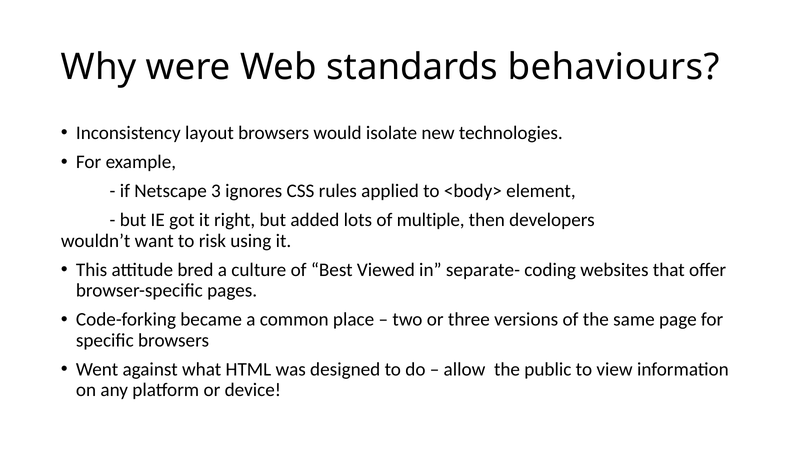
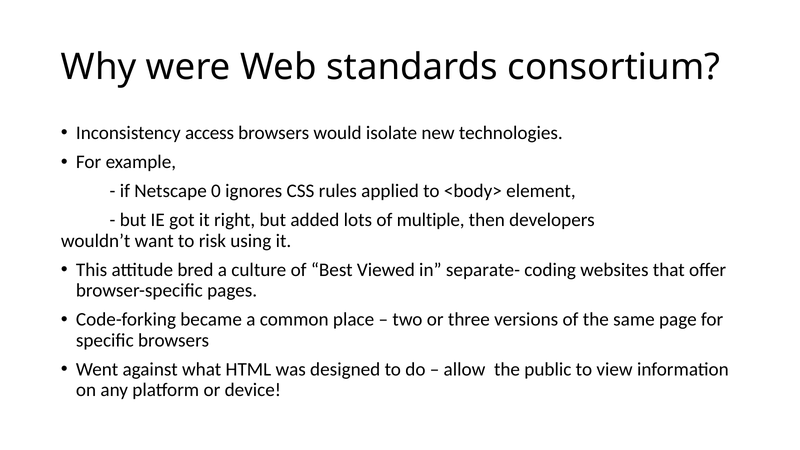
behaviours: behaviours -> consortium
layout: layout -> access
3: 3 -> 0
